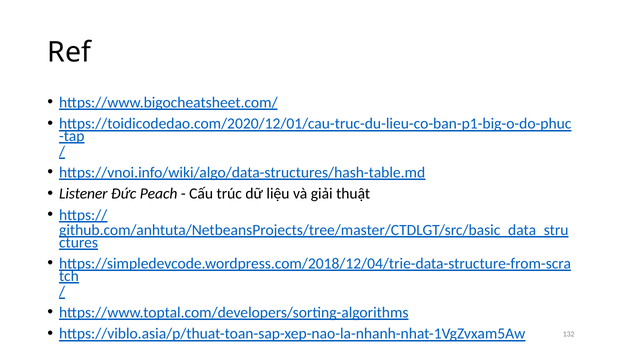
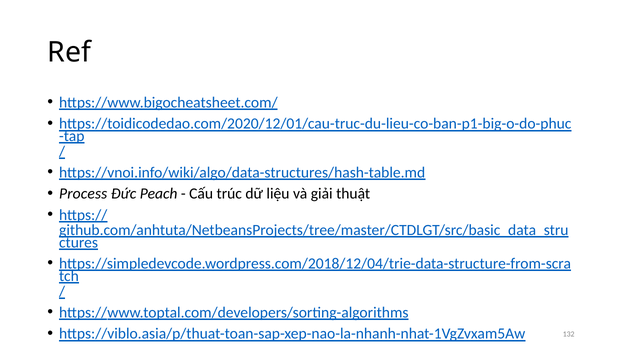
Listener: Listener -> Process
